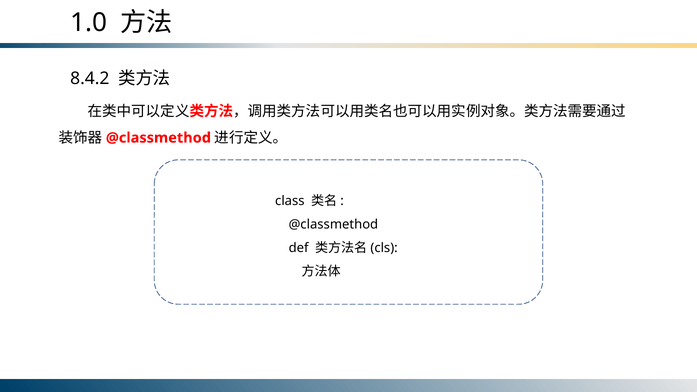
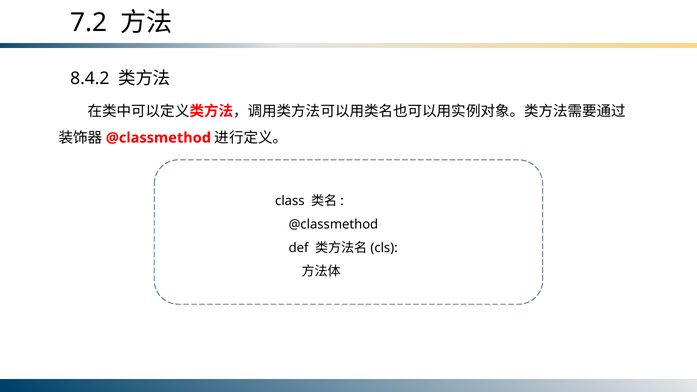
1.0: 1.0 -> 7.2
